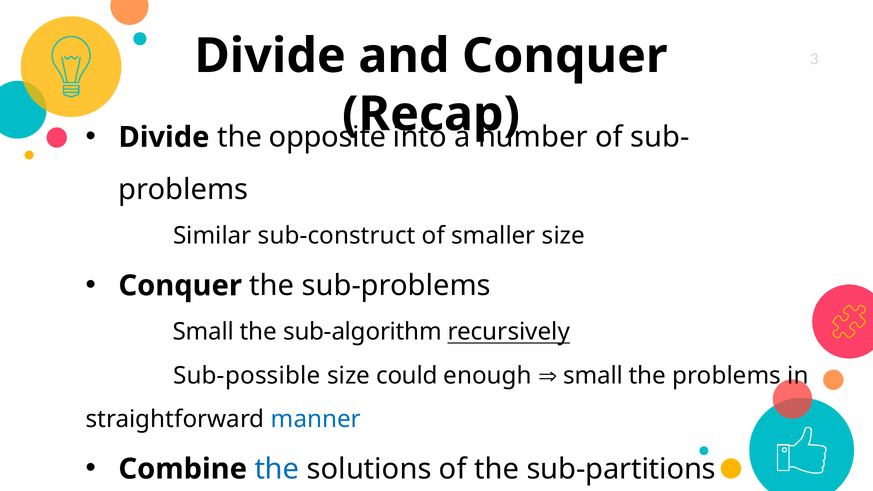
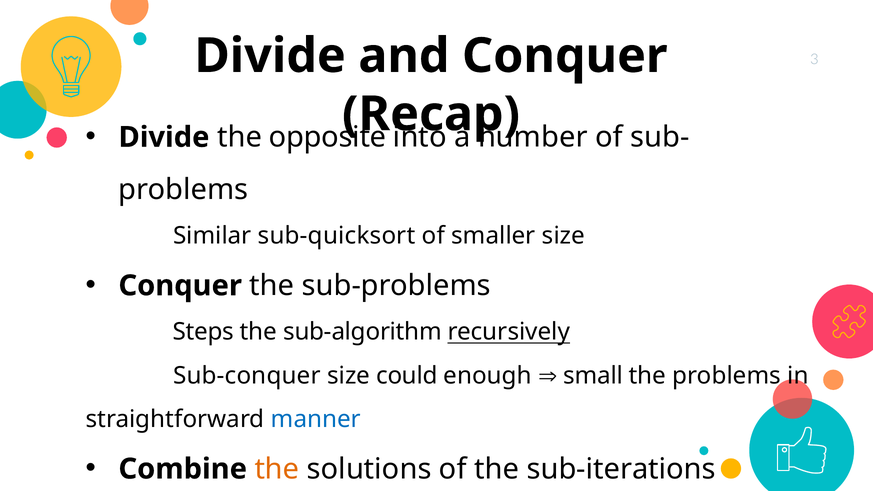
sub-construct: sub-construct -> sub-quicksort
Small at (203, 332): Small -> Steps
Sub-possible: Sub-possible -> Sub-conquer
the at (277, 469) colour: blue -> orange
sub-partitions: sub-partitions -> sub-iterations
